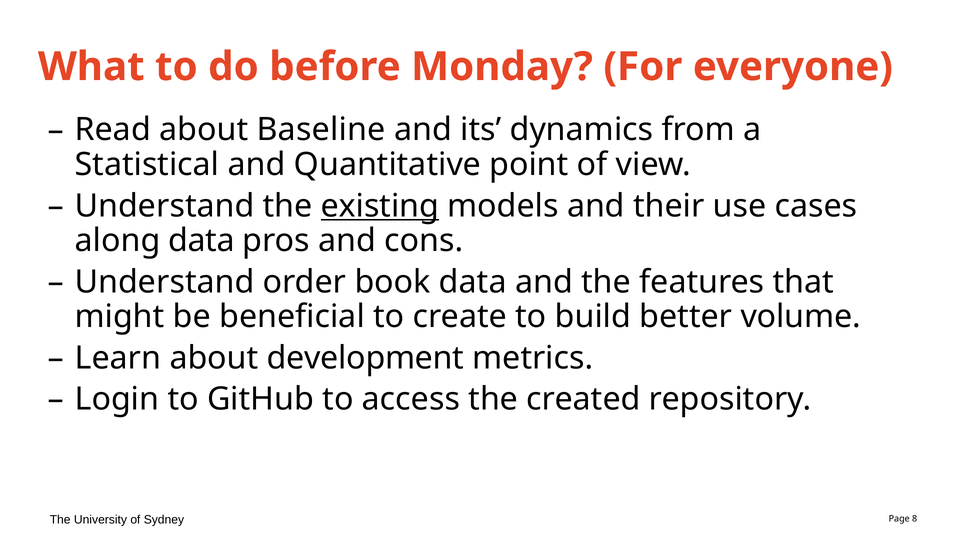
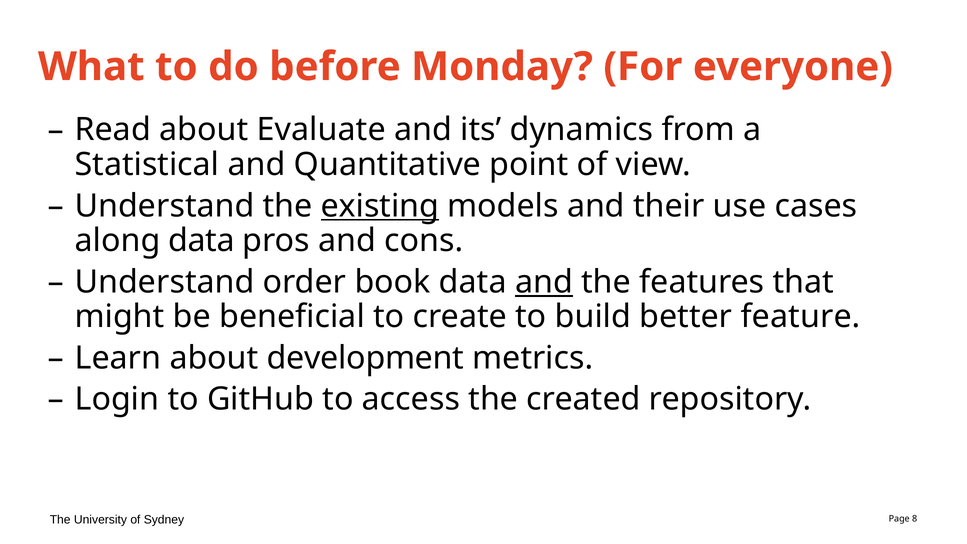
Baseline: Baseline -> Evaluate
and at (544, 282) underline: none -> present
volume: volume -> feature
